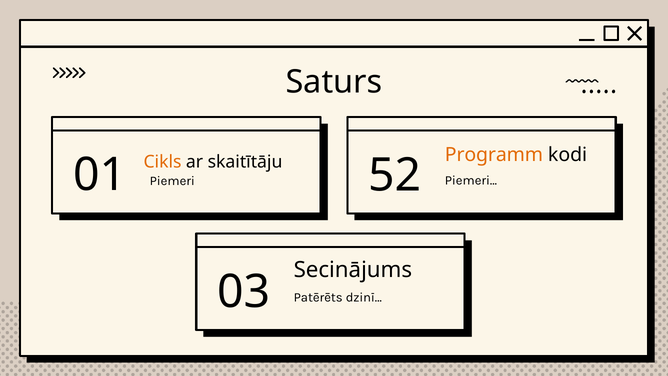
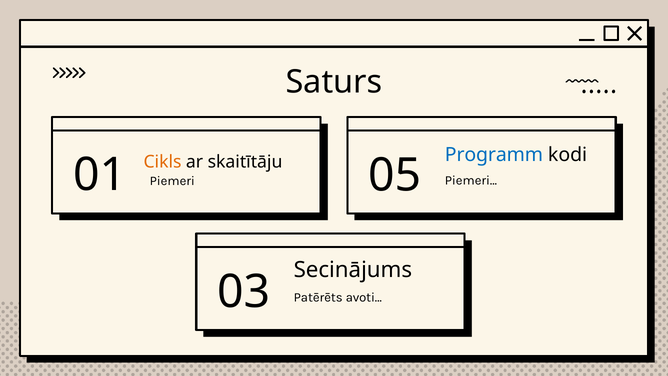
Programm colour: orange -> blue
52: 52 -> 05
dzinī…: dzinī… -> avoti…
